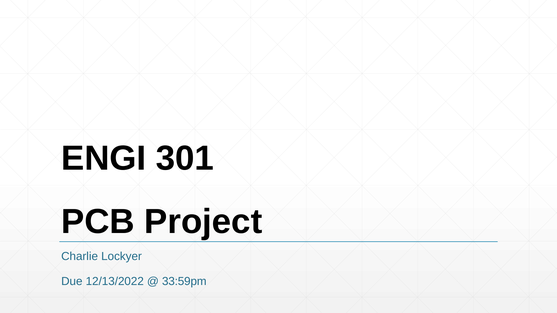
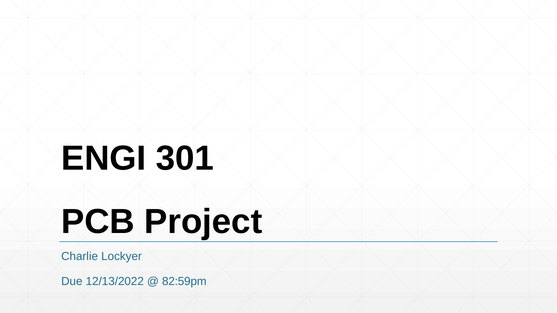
33:59pm: 33:59pm -> 82:59pm
